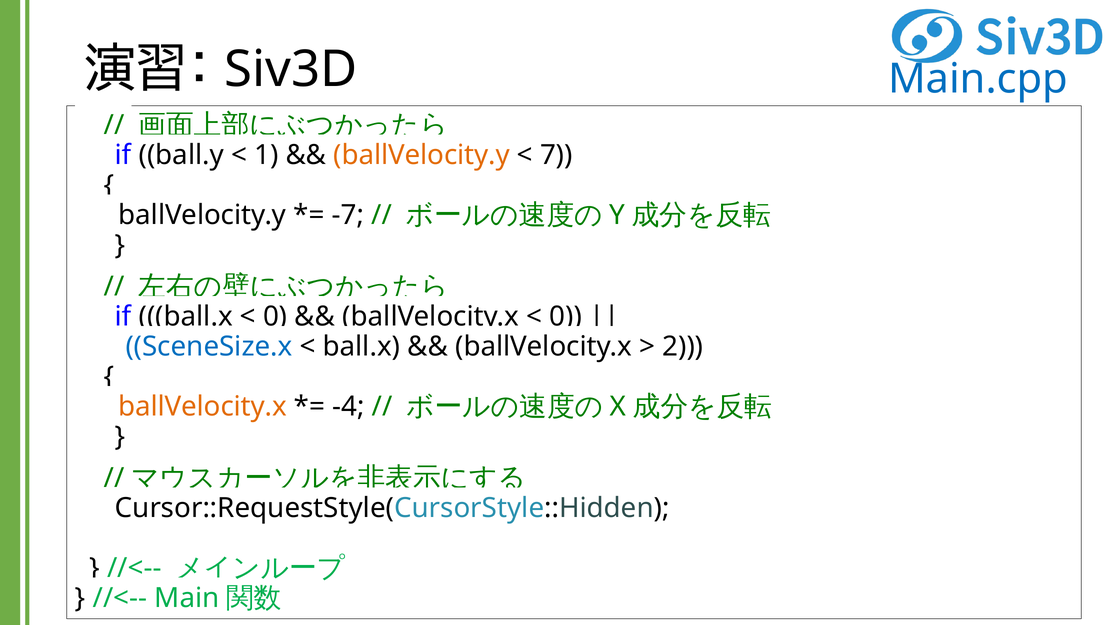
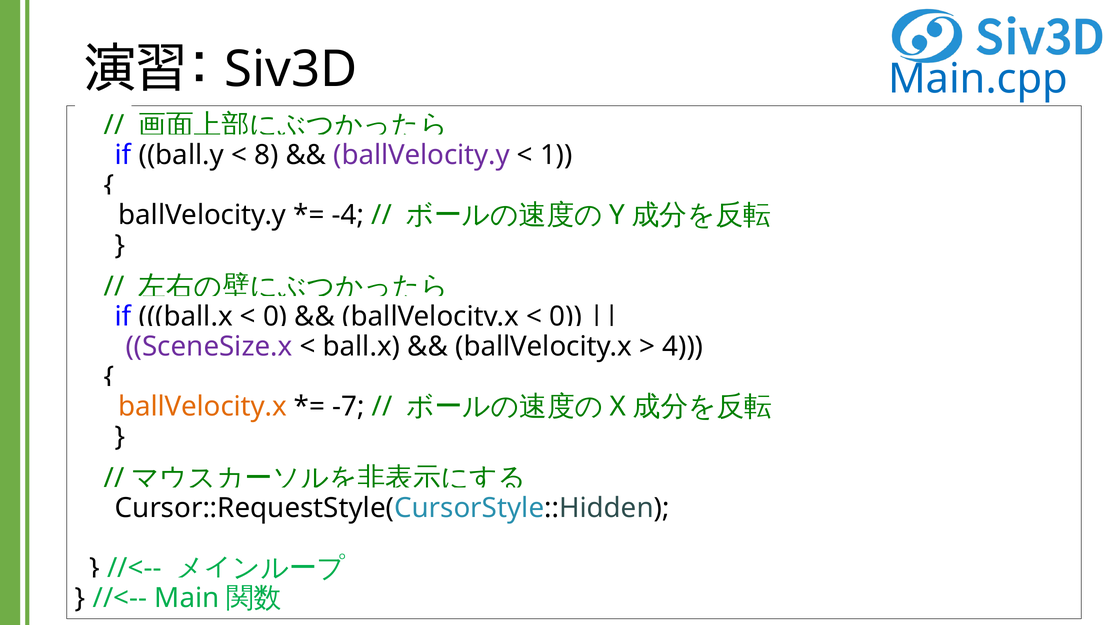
1: 1 -> 8
ballVelocity.y at (422, 155) colour: orange -> purple
7: 7 -> 1
-7: -7 -> -4
SceneSize.x colour: blue -> purple
2: 2 -> 4
-4: -4 -> -7
